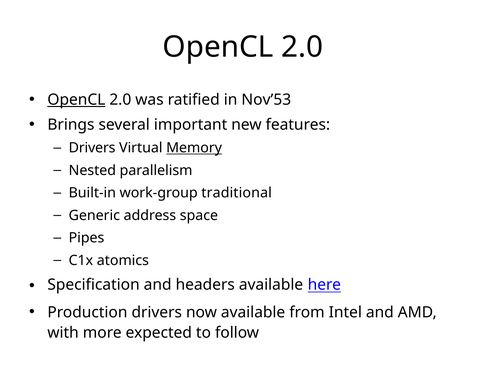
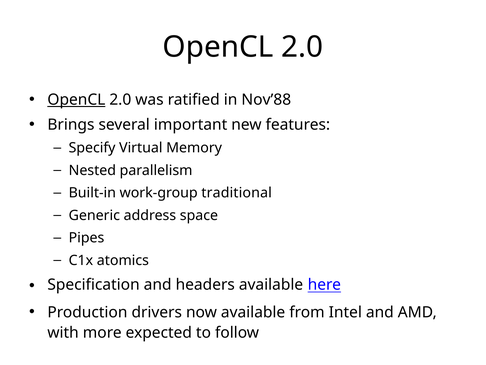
Nov’53: Nov’53 -> Nov’88
Drivers at (92, 148): Drivers -> Specify
Memory underline: present -> none
